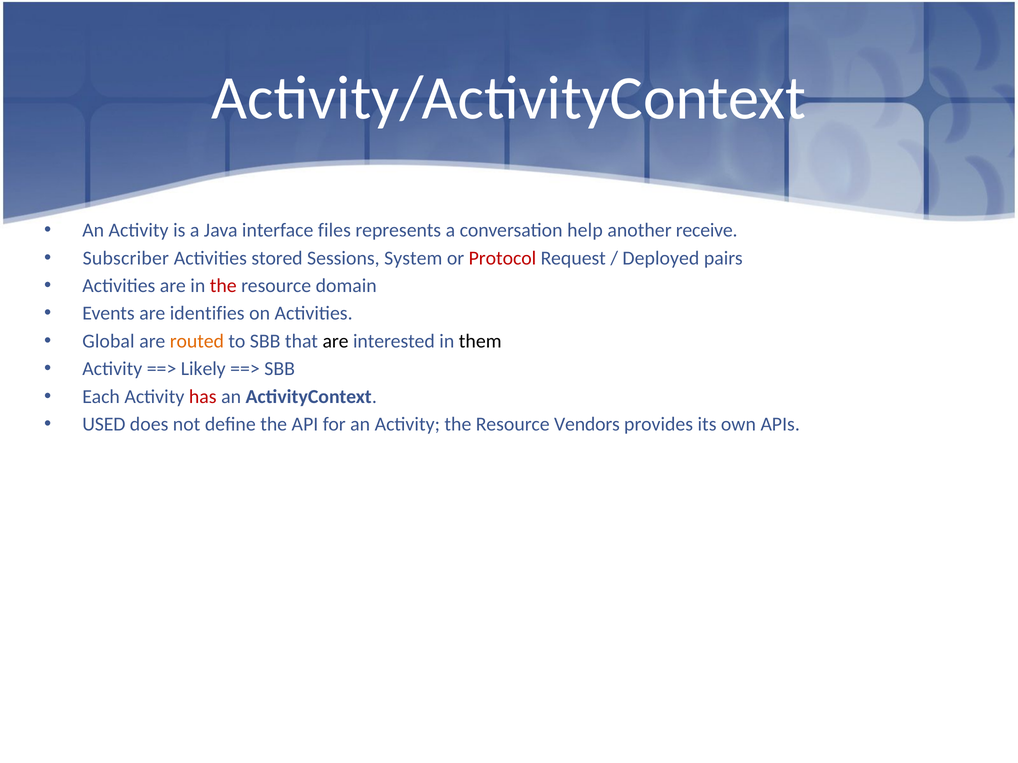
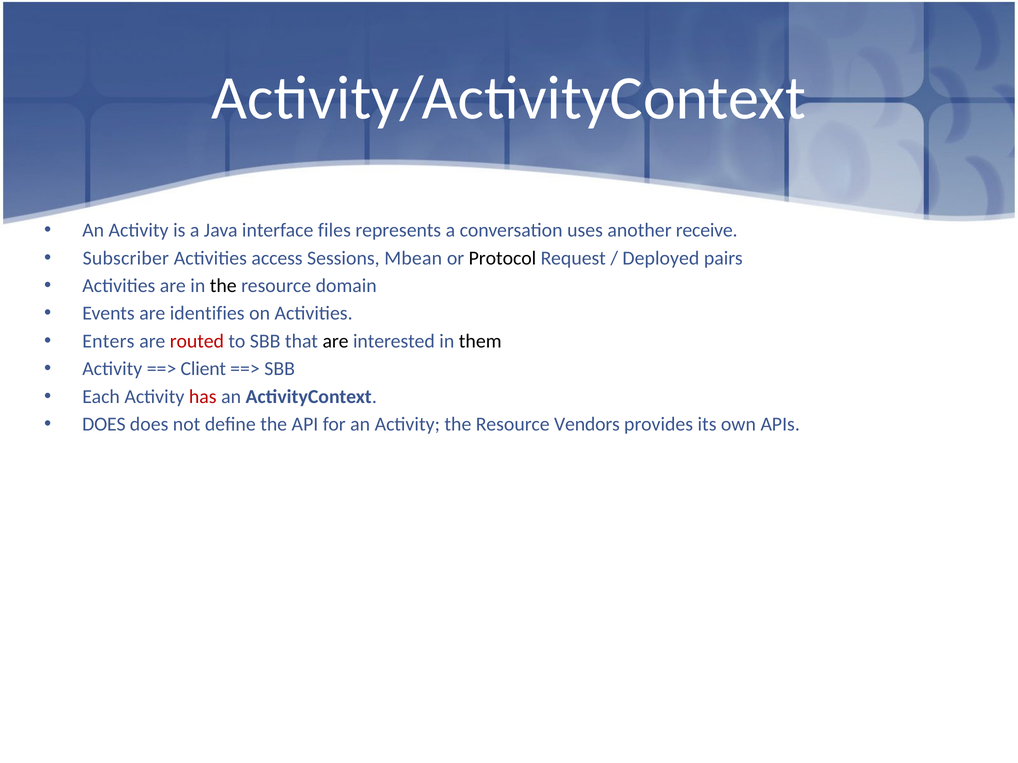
help: help -> uses
stored: stored -> access
System: System -> Mbean
Protocol colour: red -> black
the at (223, 286) colour: red -> black
Global: Global -> Enters
routed colour: orange -> red
Likely: Likely -> Client
USED at (104, 425): USED -> DOES
